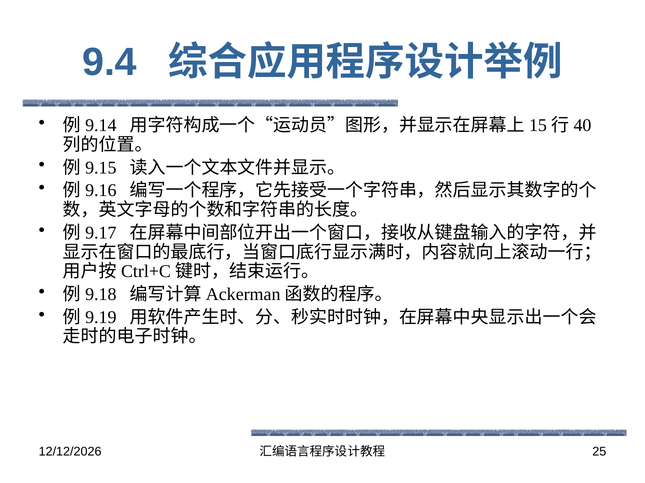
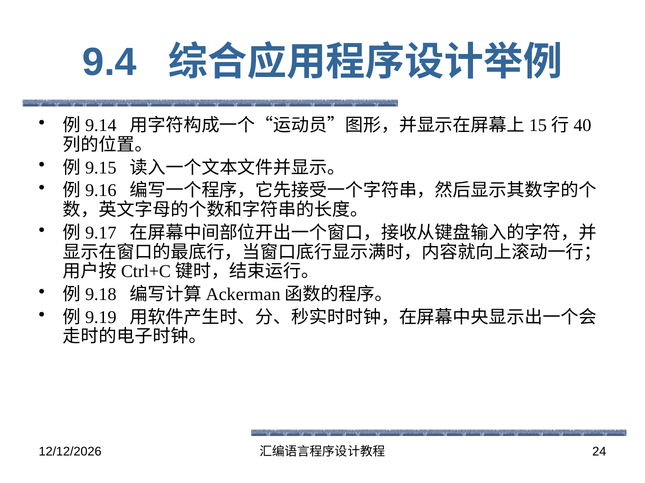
25: 25 -> 24
